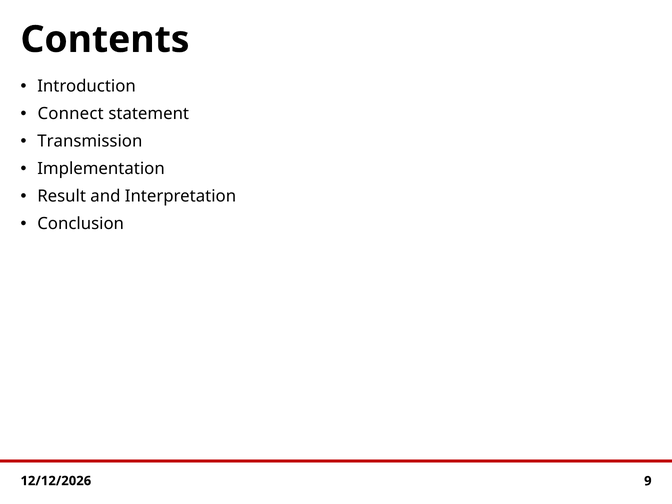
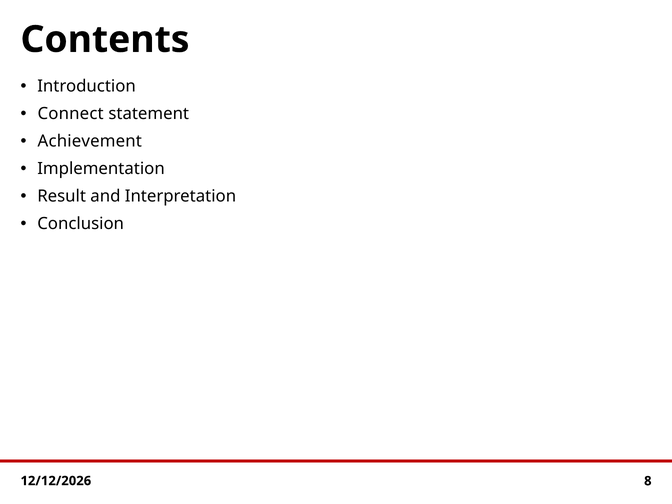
Transmission: Transmission -> Achievement
9: 9 -> 8
